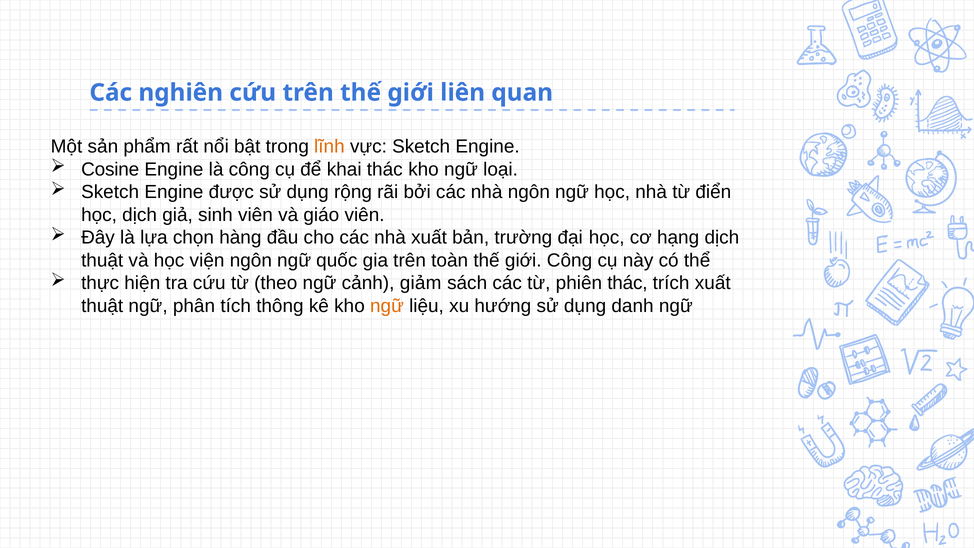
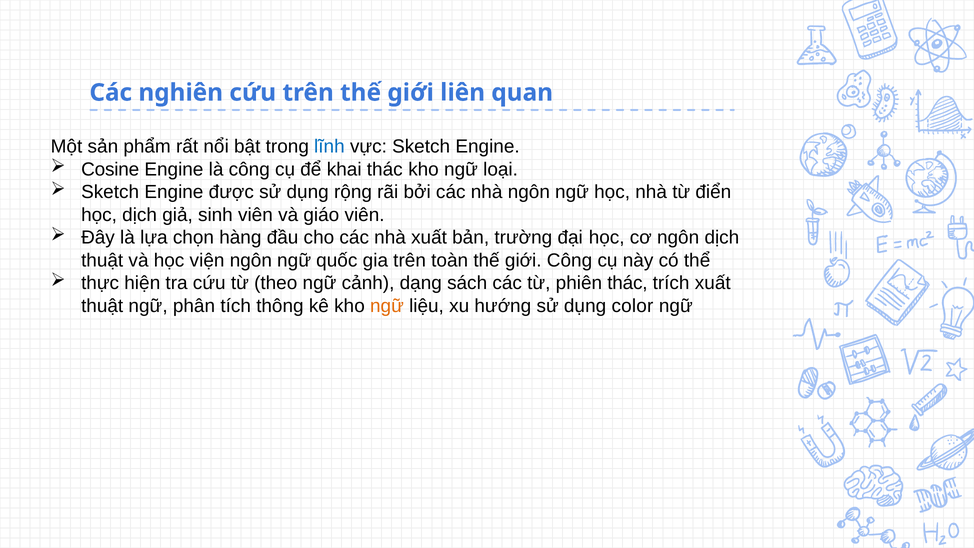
lĩnh colour: orange -> blue
cơ hạng: hạng -> ngôn
giảm: giảm -> dạng
danh: danh -> color
